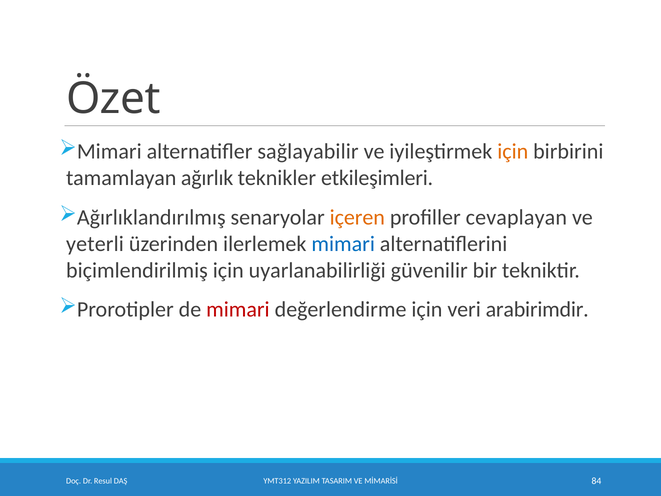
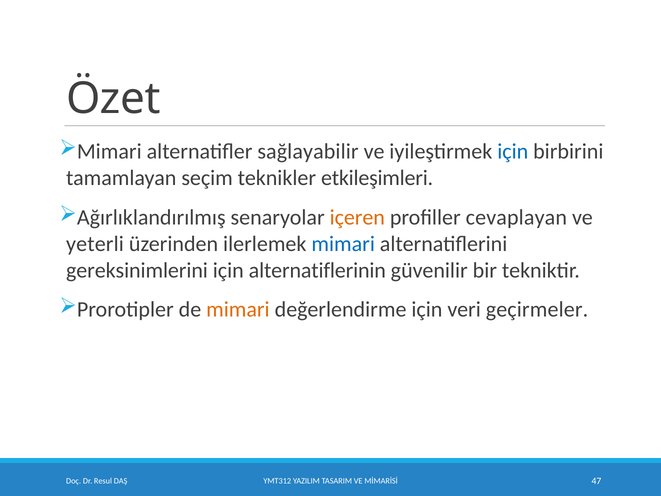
için at (513, 151) colour: orange -> blue
ağırlık: ağırlık -> seçim
biçimlendirilmiş: biçimlendirilmiş -> gereksinimlerini
uyarlanabilirliği: uyarlanabilirliği -> alternatiflerinin
mimari at (238, 309) colour: red -> orange
arabirimdir: arabirimdir -> geçirmeler
84: 84 -> 47
